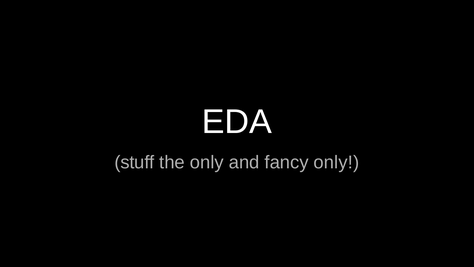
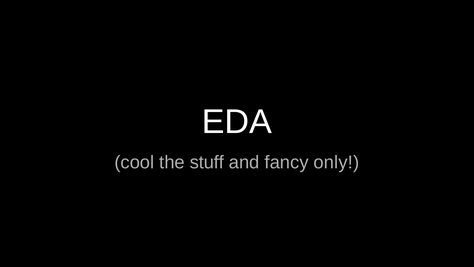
stuff: stuff -> cool
the only: only -> stuff
